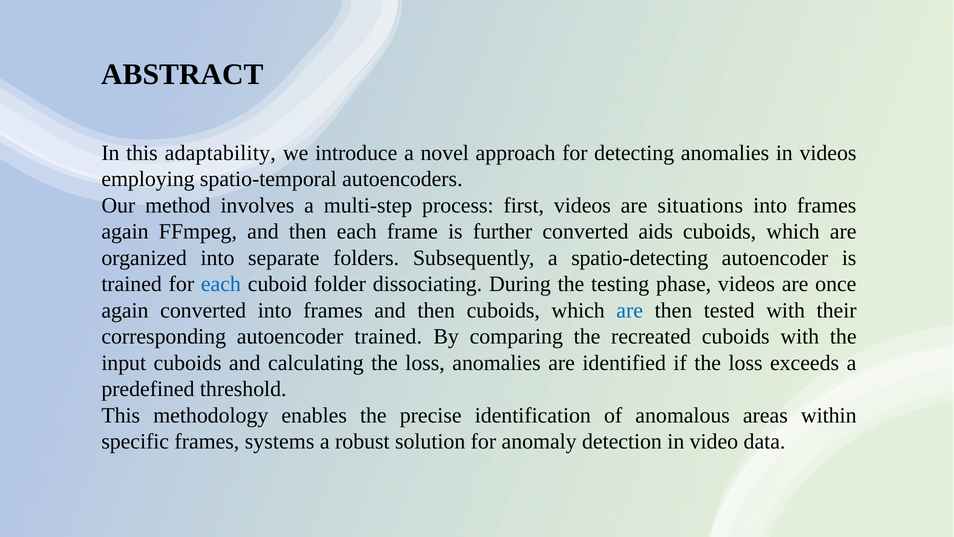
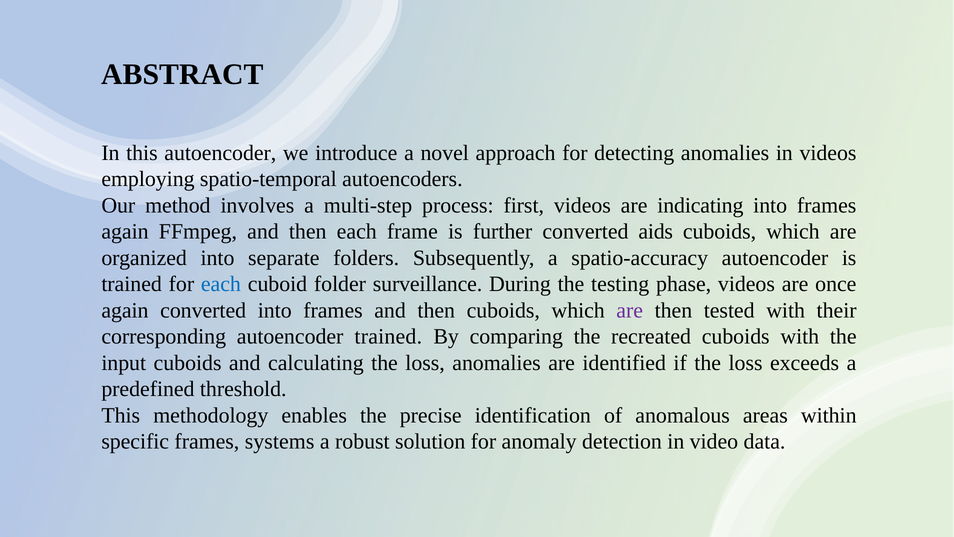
this adaptability: adaptability -> autoencoder
situations: situations -> indicating
spatio-detecting: spatio-detecting -> spatio-accuracy
dissociating: dissociating -> surveillance
are at (630, 310) colour: blue -> purple
